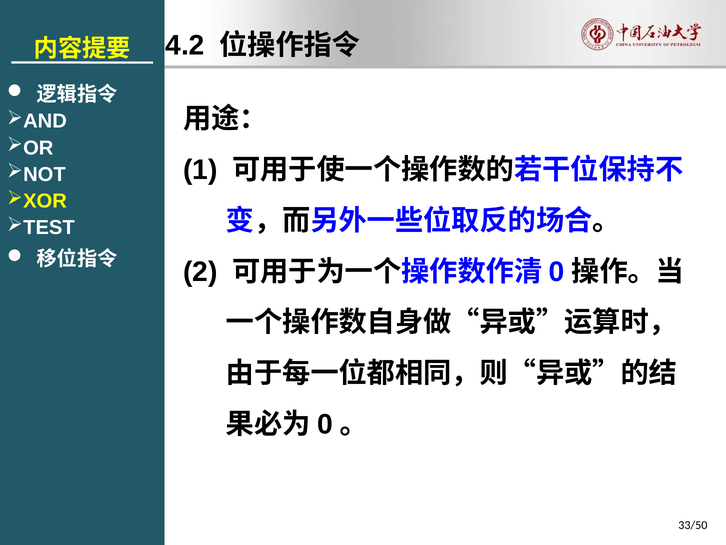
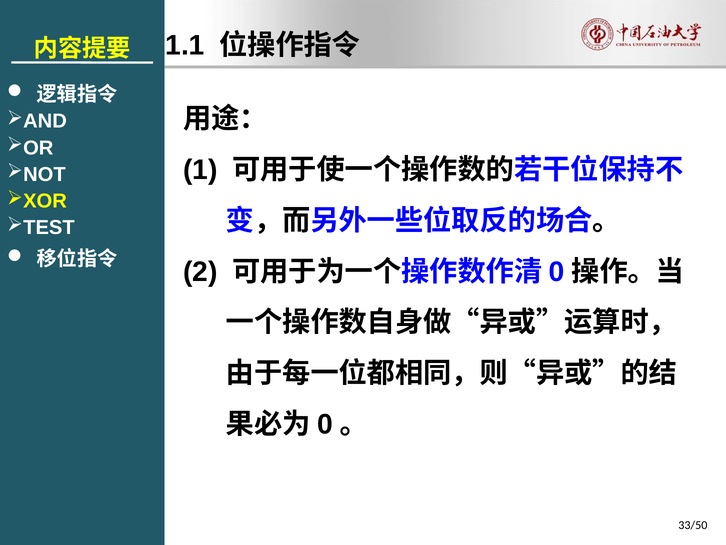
4.2: 4.2 -> 1.1
